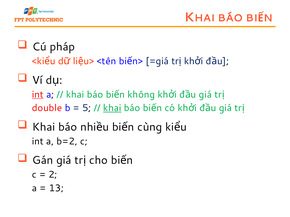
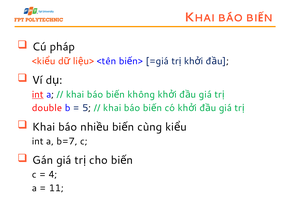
khai at (112, 108) underline: present -> none
b=2: b=2 -> b=7
2: 2 -> 4
13: 13 -> 11
